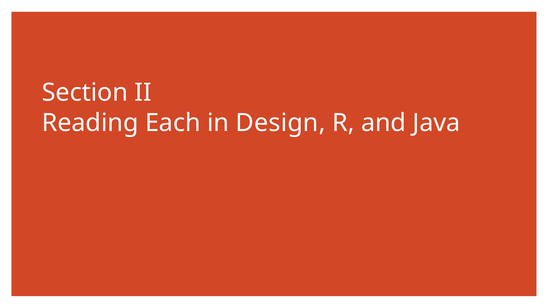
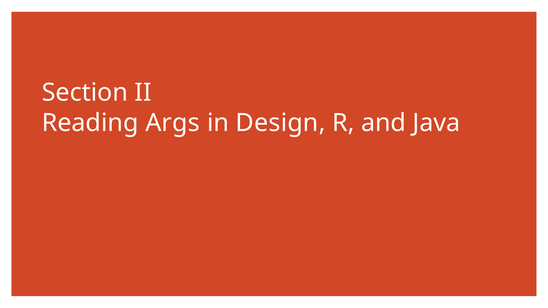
Each: Each -> Args
